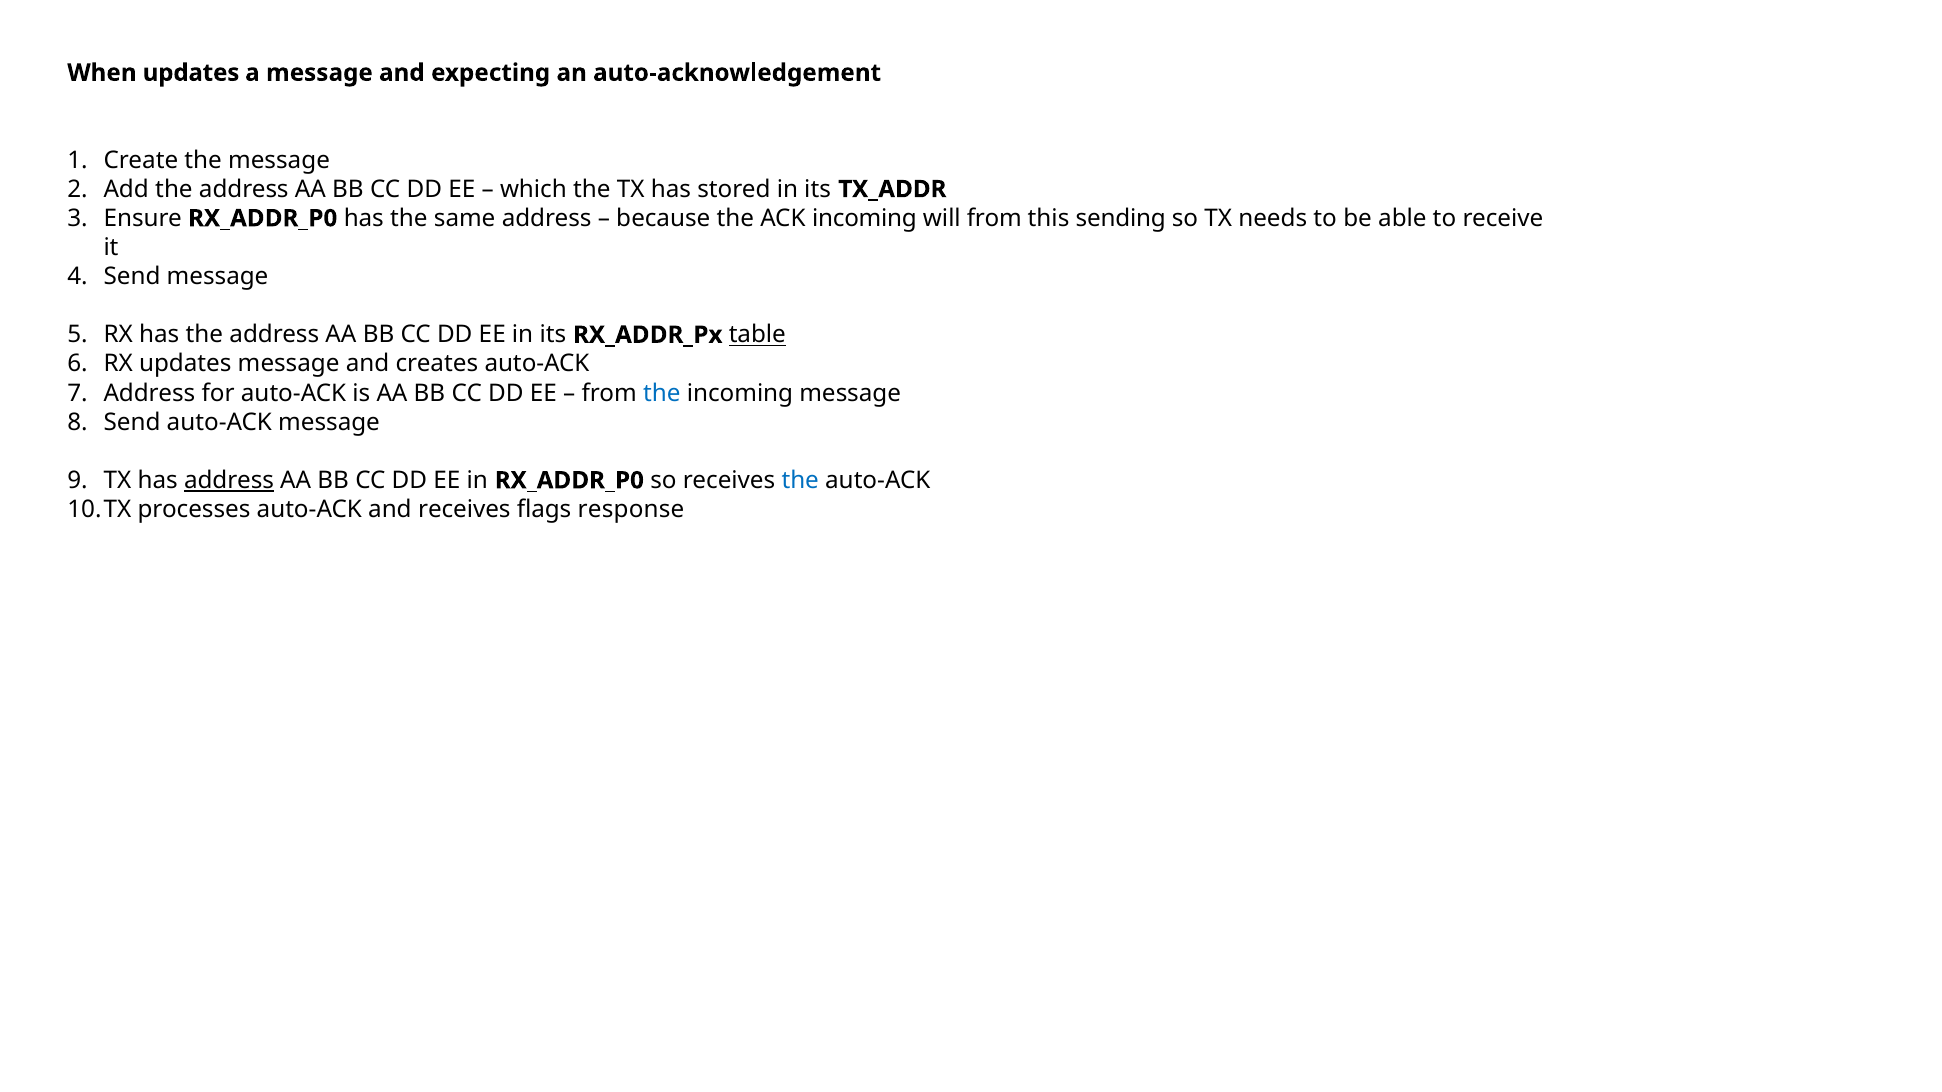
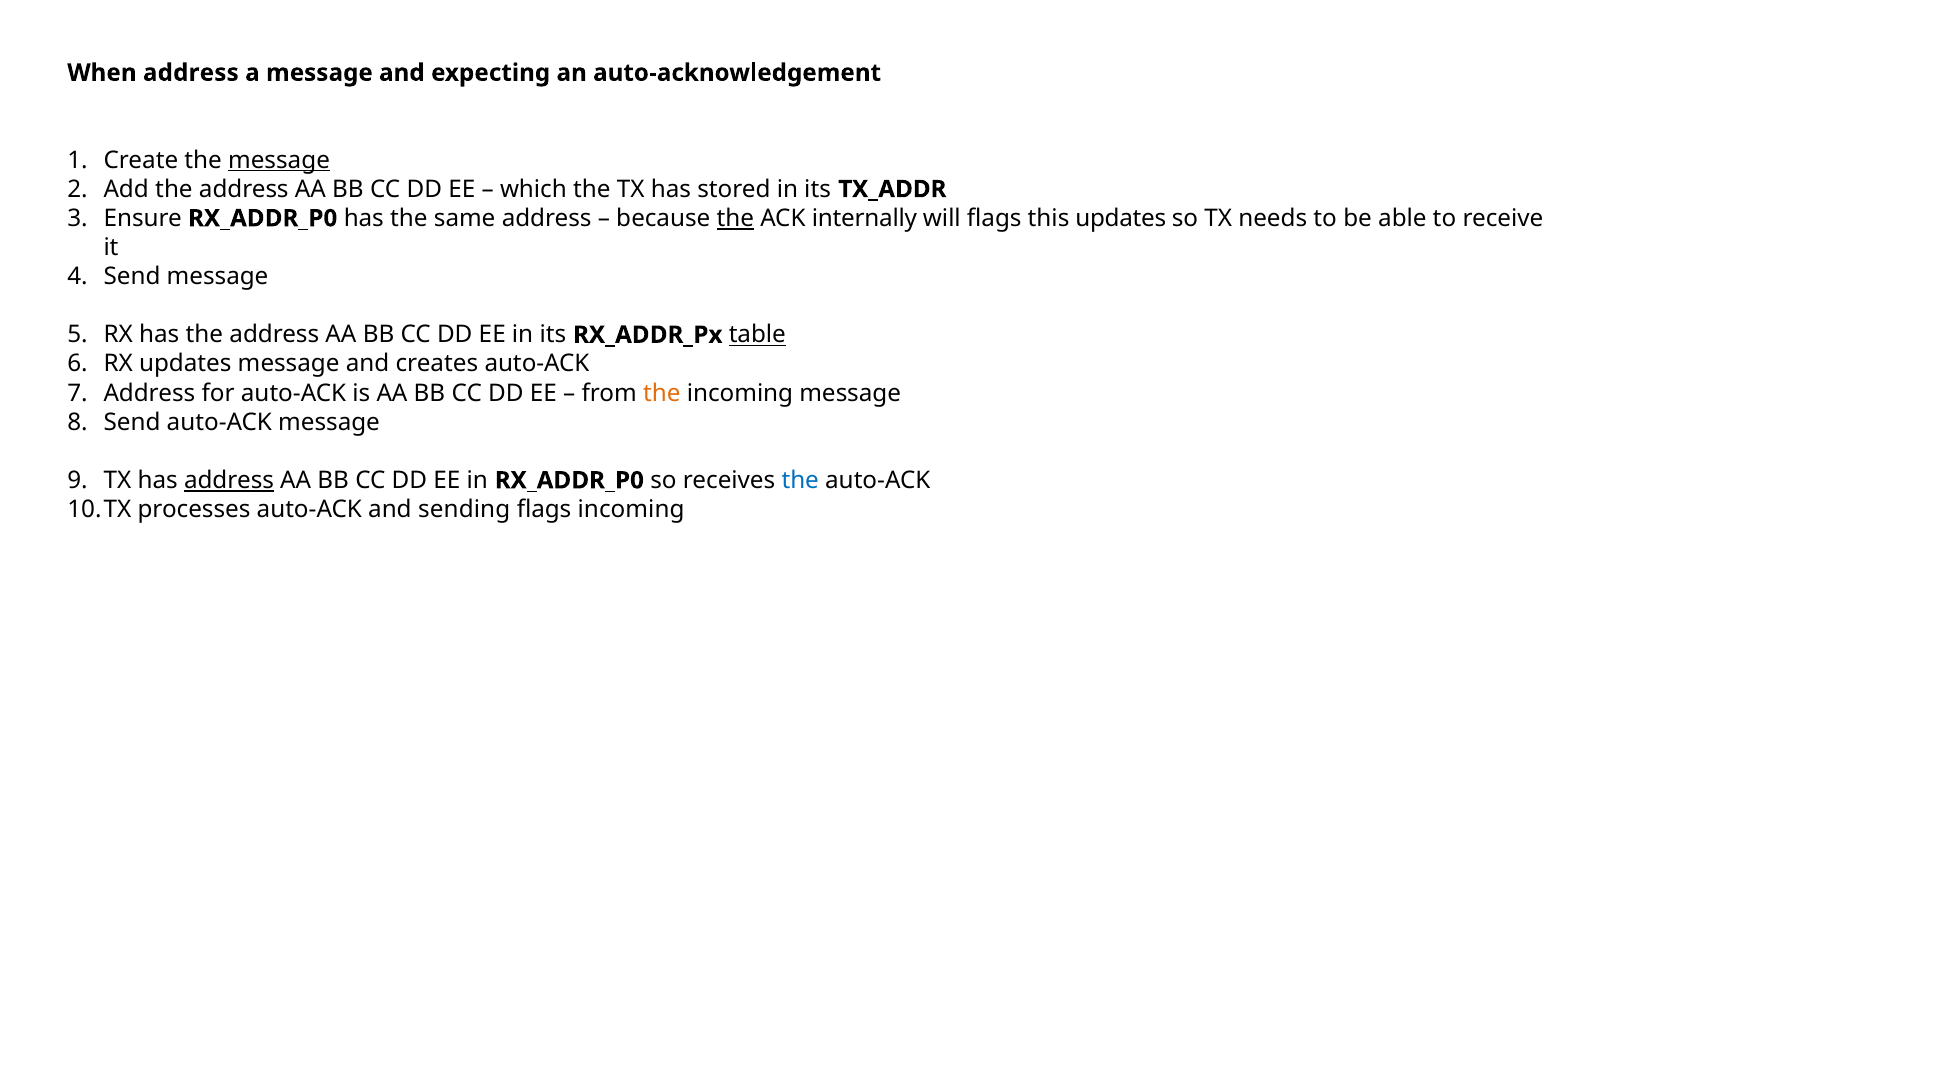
When updates: updates -> address
message at (279, 160) underline: none -> present
the at (735, 218) underline: none -> present
ACK incoming: incoming -> internally
will from: from -> flags
this sending: sending -> updates
the at (662, 393) colour: blue -> orange
and receives: receives -> sending
flags response: response -> incoming
